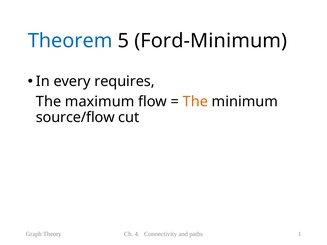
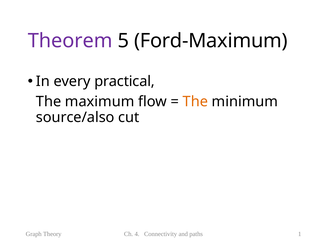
Theorem colour: blue -> purple
Ford-Minimum: Ford-Minimum -> Ford-Maximum
requires: requires -> practical
source/flow: source/flow -> source/also
